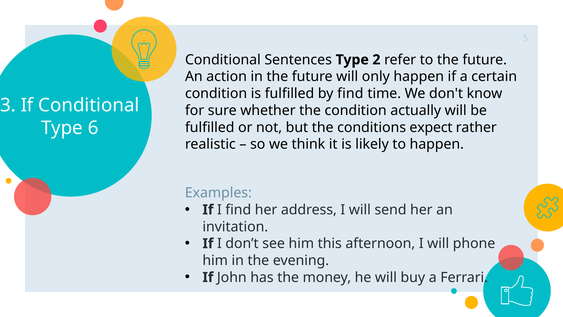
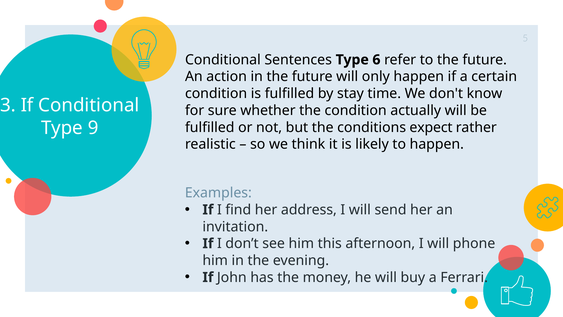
2: 2 -> 6
by find: find -> stay
6: 6 -> 9
